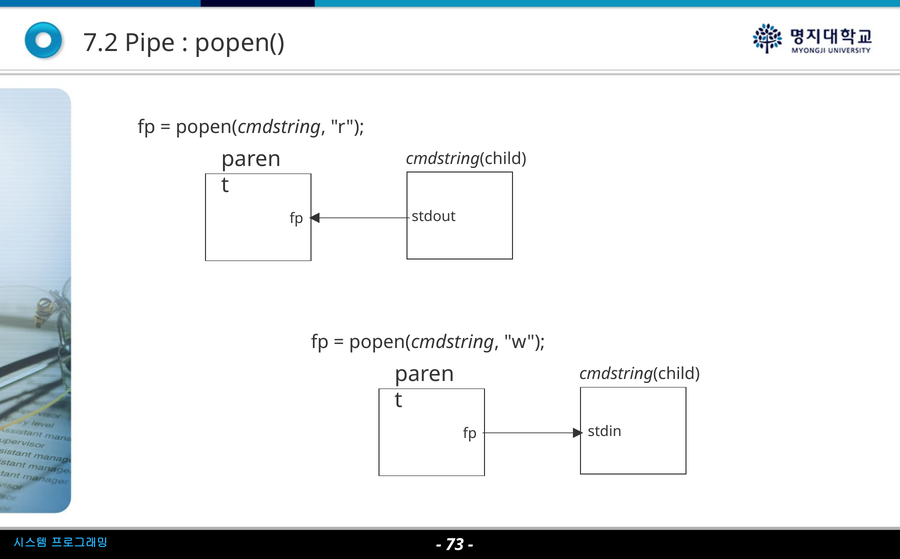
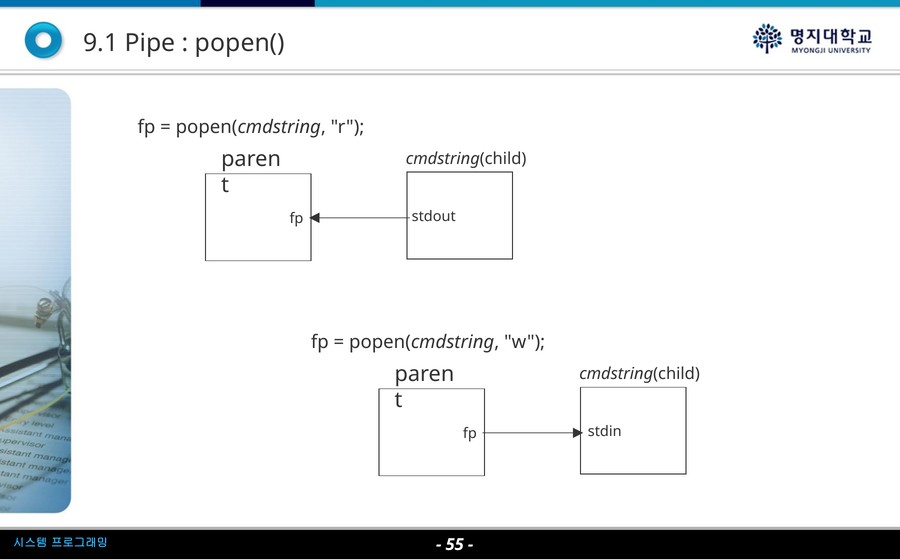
7.2: 7.2 -> 9.1
73: 73 -> 55
